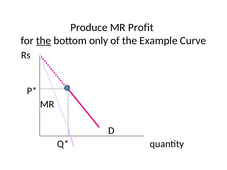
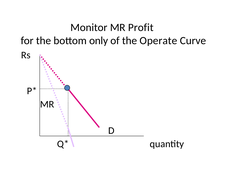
Produce: Produce -> Monitor
the at (44, 41) underline: present -> none
Example: Example -> Operate
